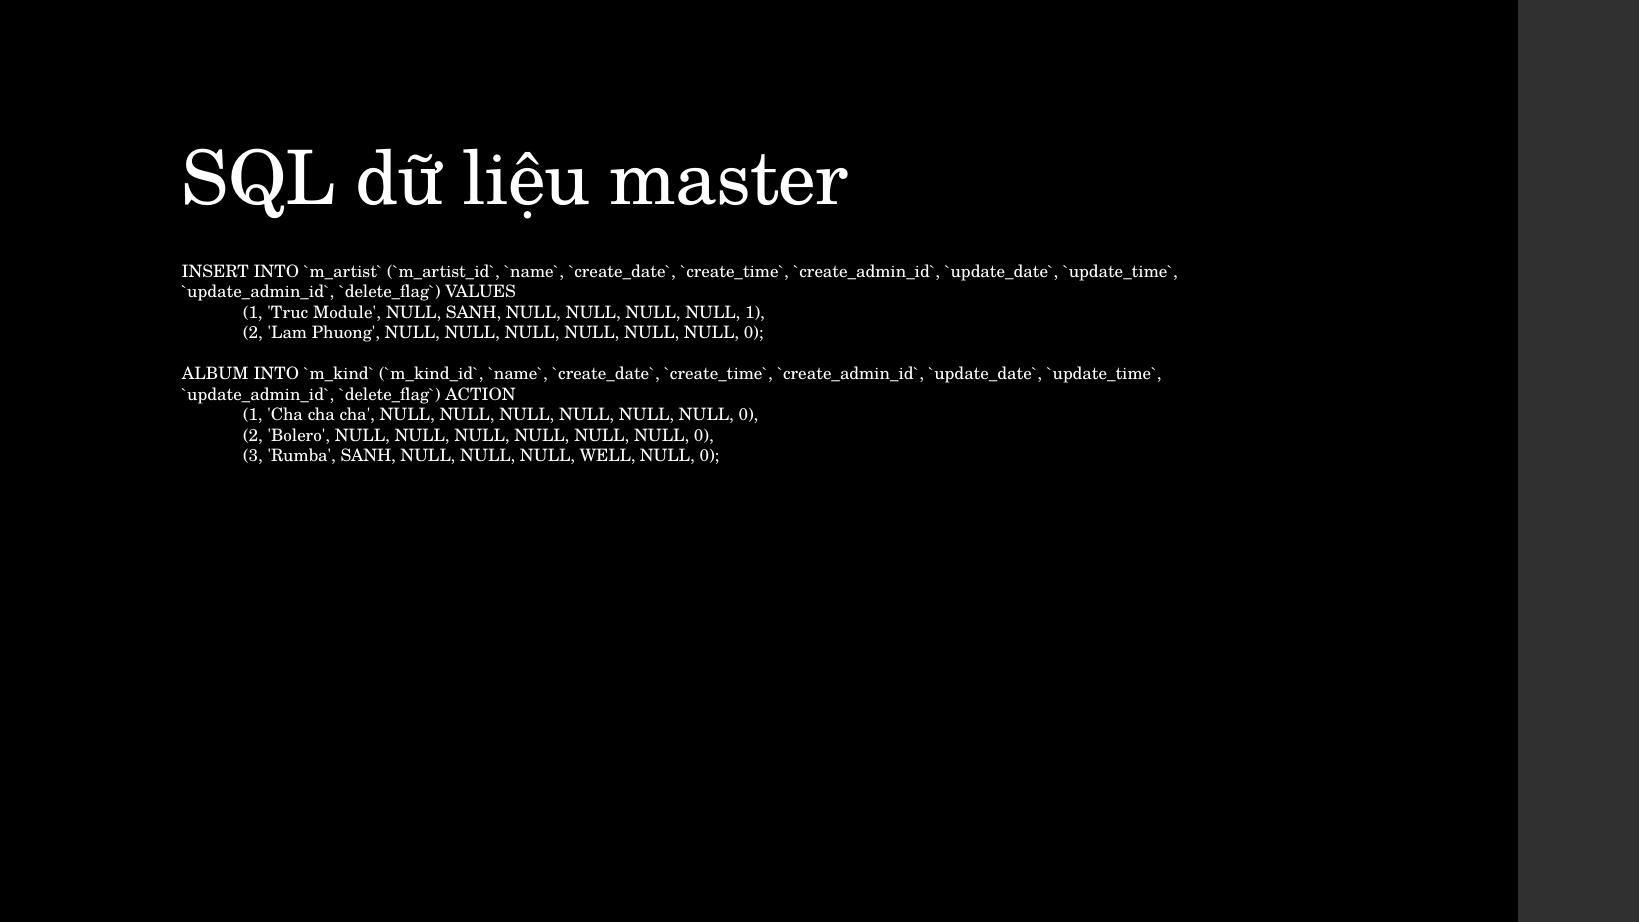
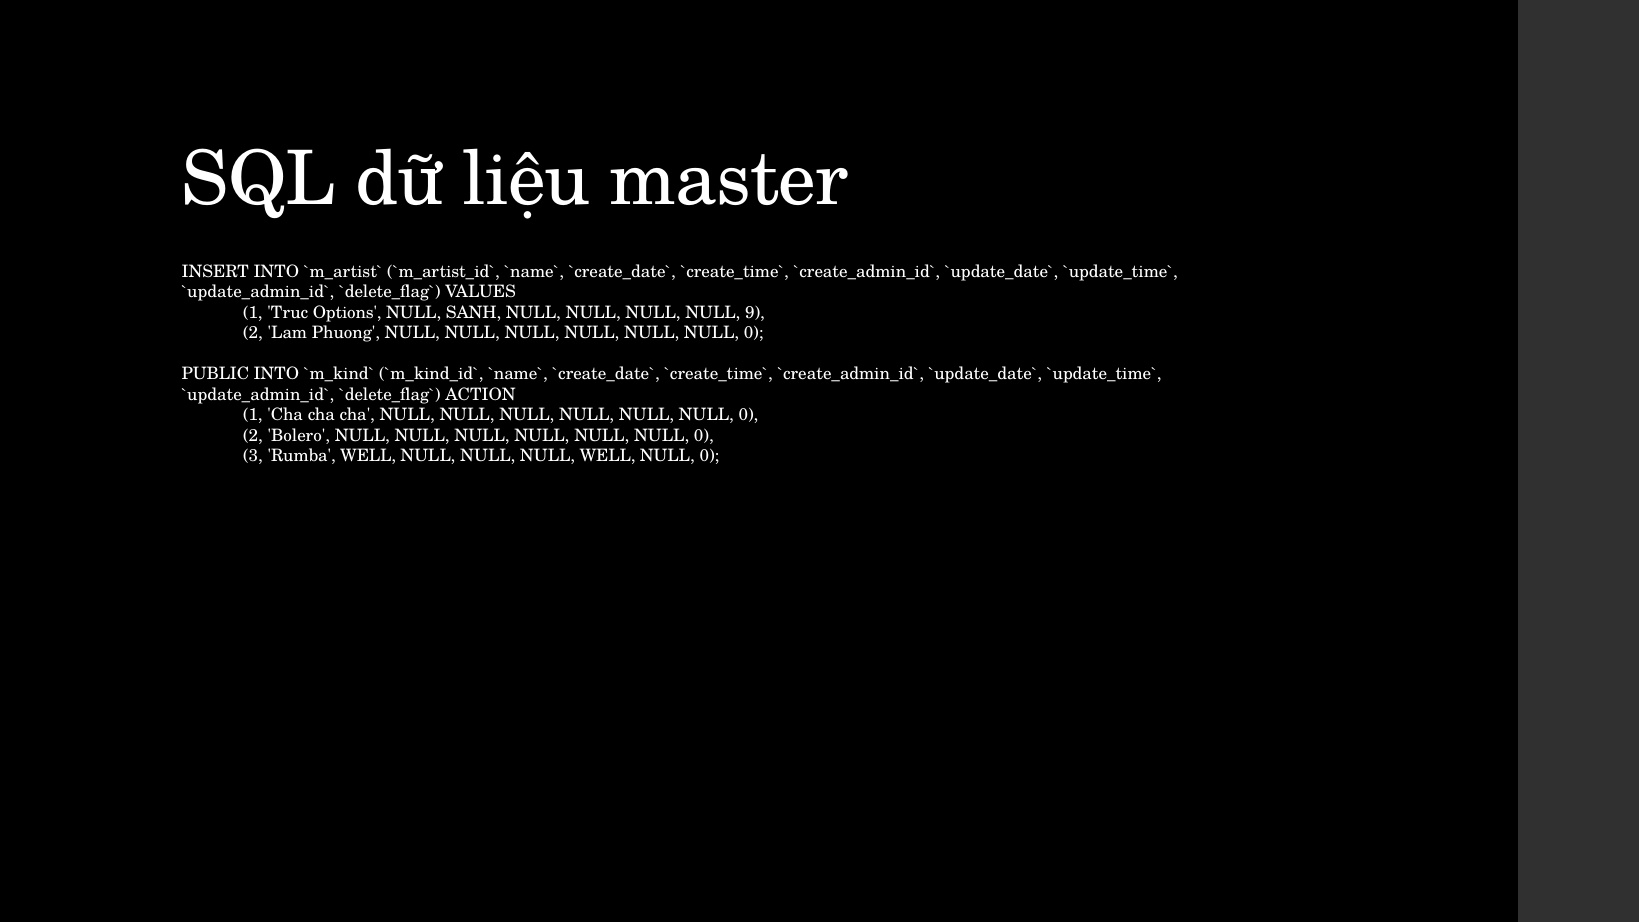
Module: Module -> Options
NULL 1: 1 -> 9
ALBUM: ALBUM -> PUBLIC
Rumba SANH: SANH -> WELL
